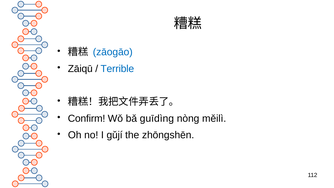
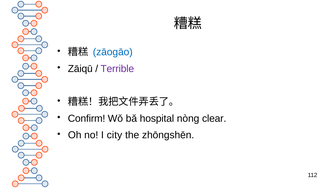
Terrible colour: blue -> purple
guīdìng: guīdìng -> hospital
měilì: měilì -> clear
gǔjí: gǔjí -> city
